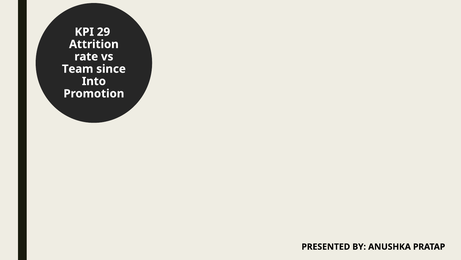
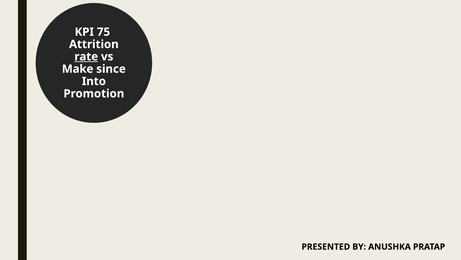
29: 29 -> 75
rate underline: none -> present
Team: Team -> Make
